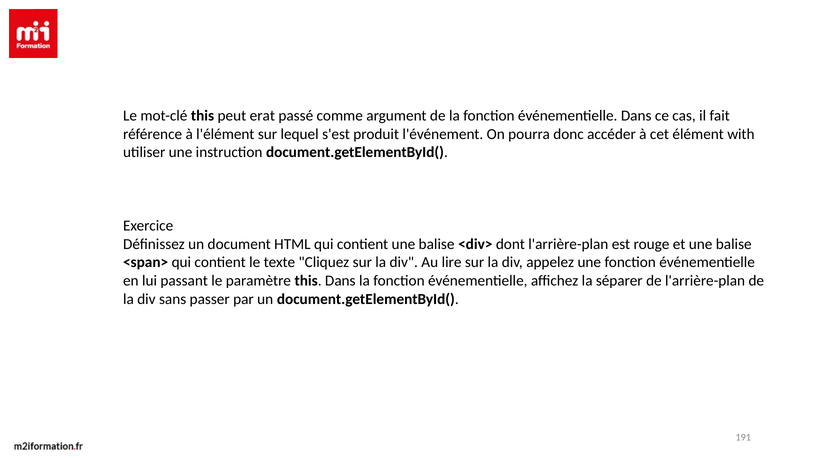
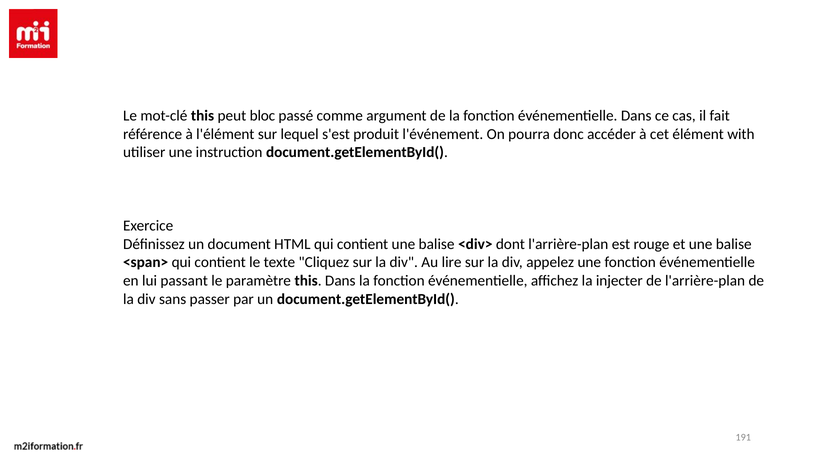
erat: erat -> bloc
séparer: séparer -> injecter
